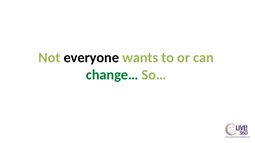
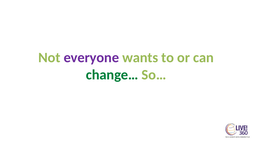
everyone colour: black -> purple
